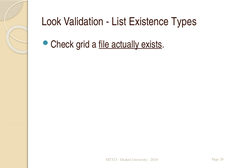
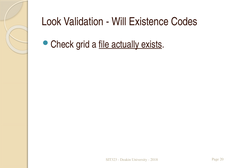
List: List -> Will
Types: Types -> Codes
